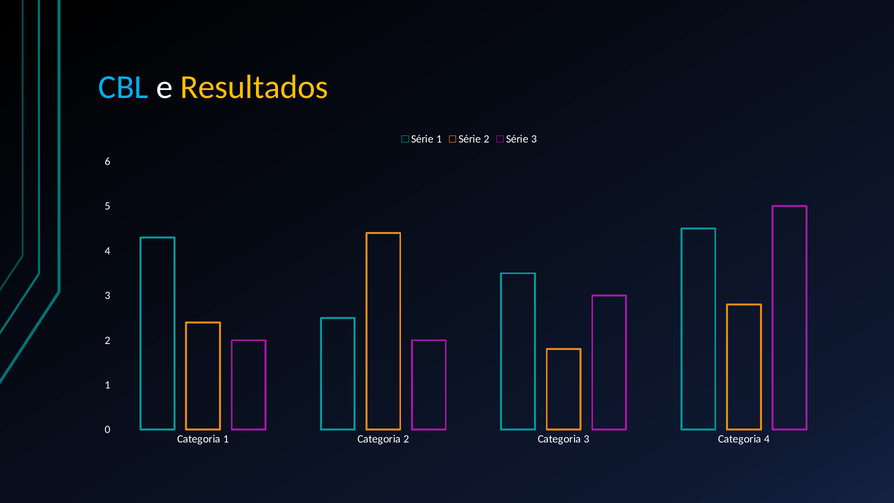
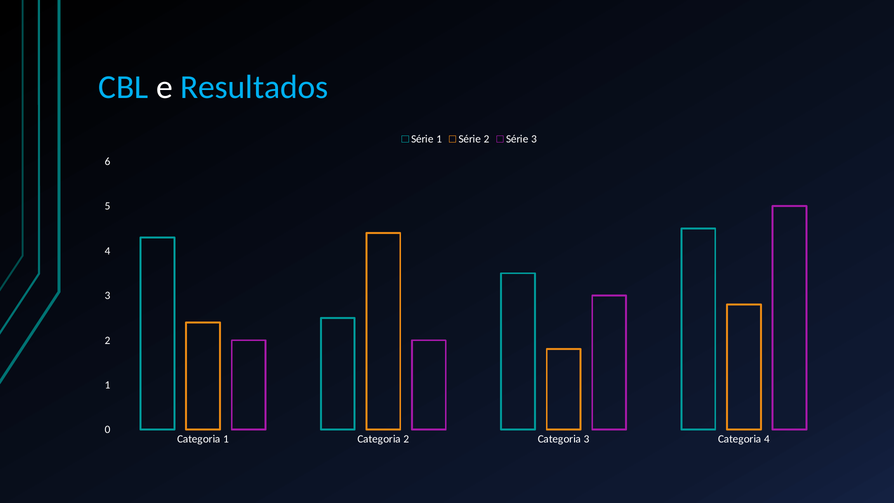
Resultados colour: yellow -> light blue
